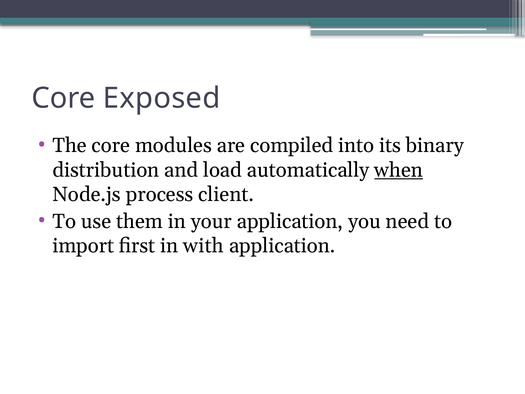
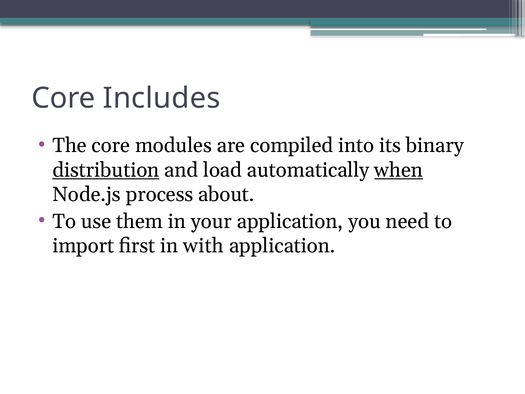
Exposed: Exposed -> Includes
distribution underline: none -> present
client: client -> about
